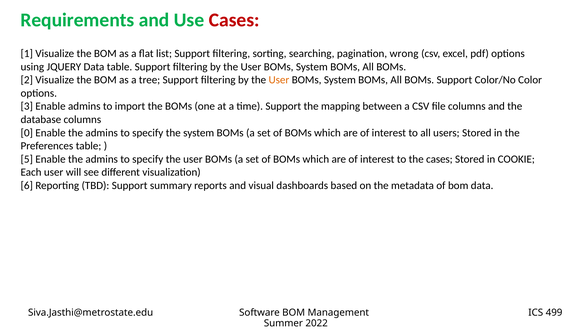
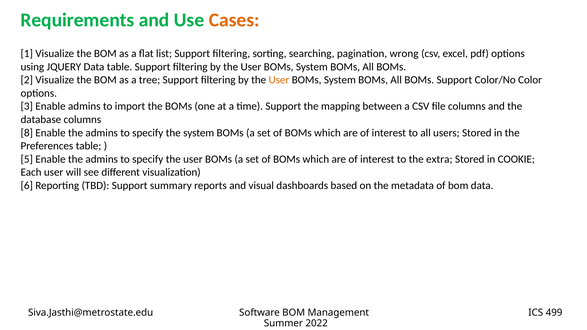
Cases at (234, 20) colour: red -> orange
0: 0 -> 8
the cases: cases -> extra
